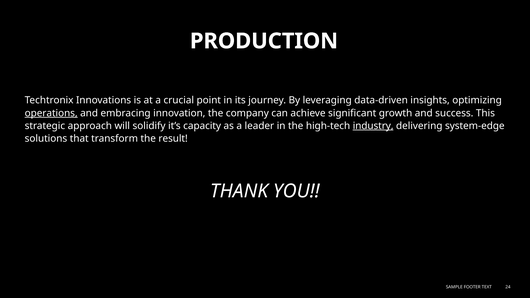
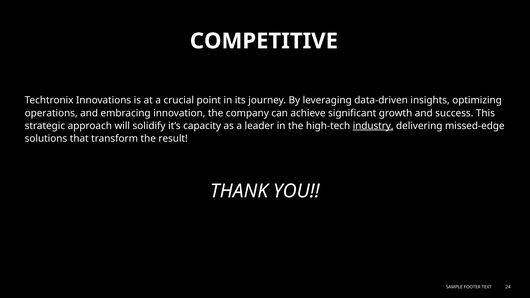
PRODUCTION: PRODUCTION -> COMPETITIVE
operations underline: present -> none
system-edge: system-edge -> missed-edge
